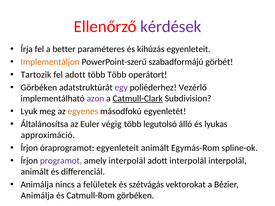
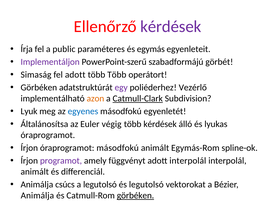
better: better -> public
kihúzás: kihúzás -> egymás
Implementáljon colour: orange -> purple
Tartozik: Tartozik -> Simaság
azon colour: purple -> orange
egyenes colour: orange -> blue
több legutolsó: legutolsó -> kérdések
approximáció at (48, 135): approximáció -> óraprogramot
óraprogramot egyenleteit: egyenleteit -> másodfokú
amely interpolál: interpolál -> függvényt
nincs: nincs -> csúcs
a felületek: felületek -> legutolsó
és szétvágás: szétvágás -> legutolsó
görbéken at (135, 196) underline: none -> present
